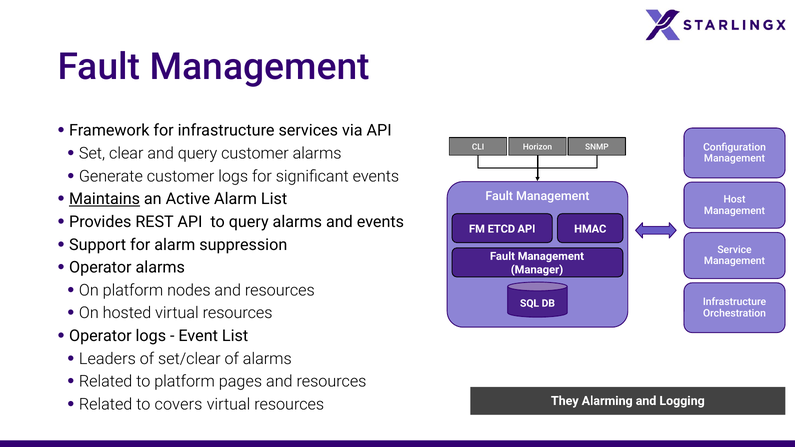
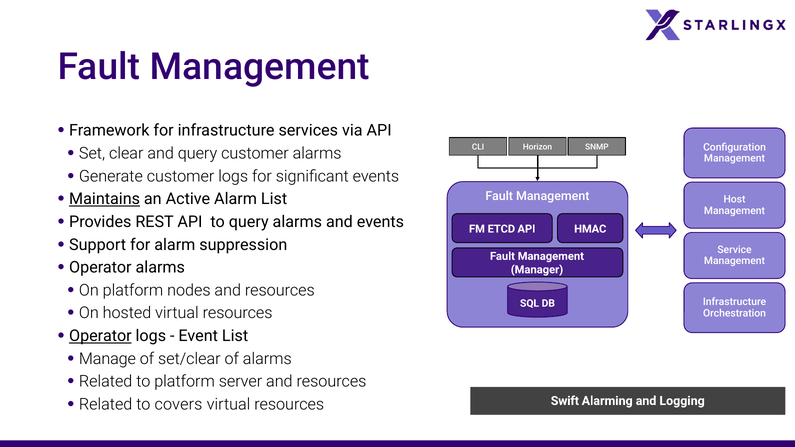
Operator at (100, 336) underline: none -> present
Leaders: Leaders -> Manage
pages: pages -> server
They: They -> Swift
